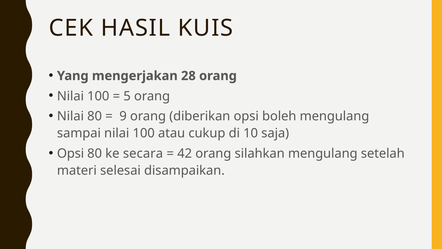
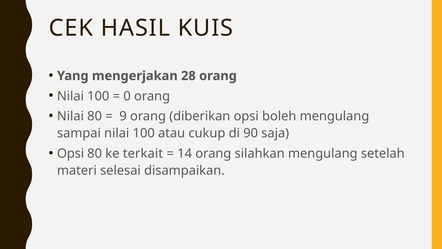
5: 5 -> 0
10: 10 -> 90
secara: secara -> terkait
42: 42 -> 14
